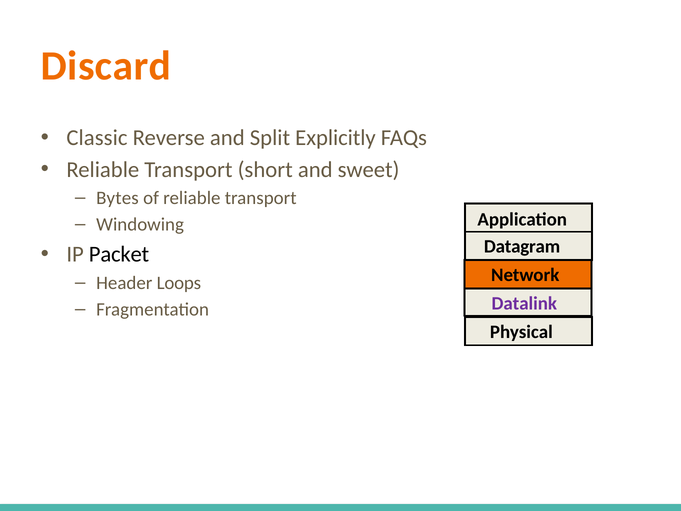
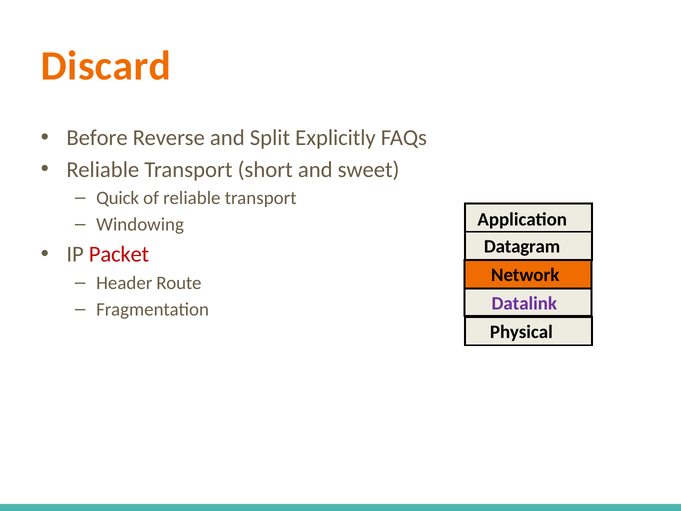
Classic: Classic -> Before
Bytes: Bytes -> Quick
Packet colour: black -> red
Loops: Loops -> Route
